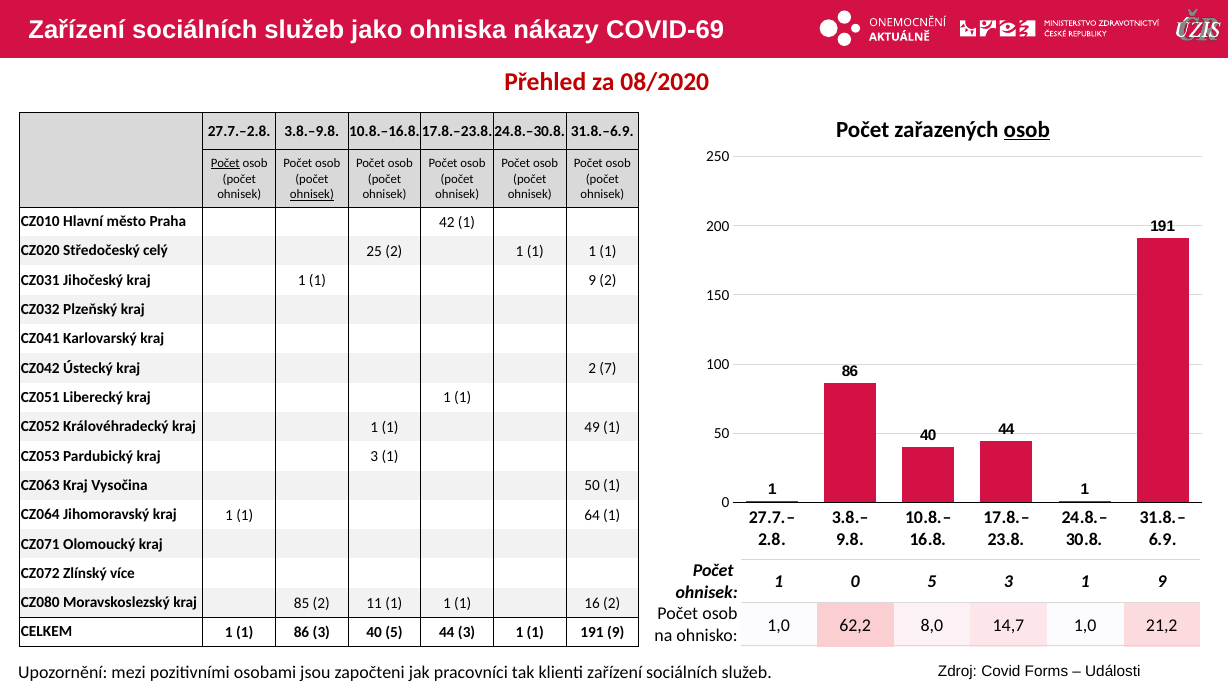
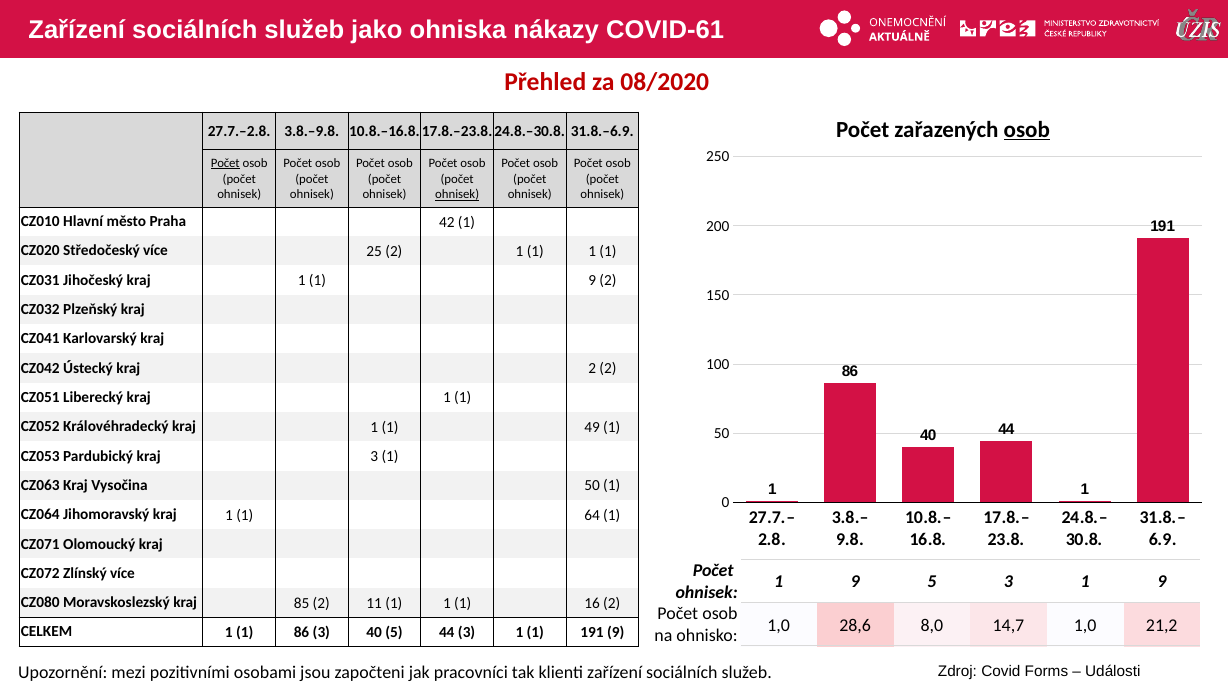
COVID-69: COVID-69 -> COVID-61
ohnisek at (312, 194) underline: present -> none
ohnisek at (457, 194) underline: none -> present
Středočeský celý: celý -> více
2 7: 7 -> 2
0 at (855, 581): 0 -> 9
62,2: 62,2 -> 28,6
